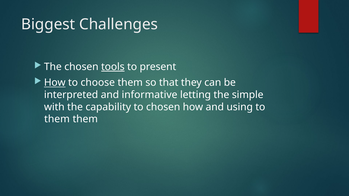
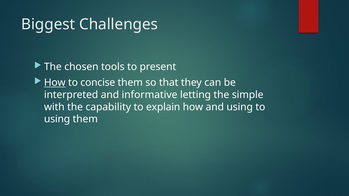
tools underline: present -> none
choose: choose -> concise
to chosen: chosen -> explain
them at (57, 119): them -> using
